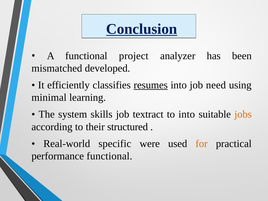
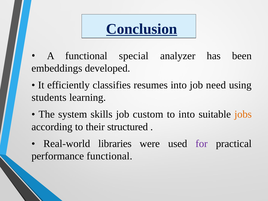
project: project -> special
mismatched: mismatched -> embeddings
resumes underline: present -> none
minimal: minimal -> students
textract: textract -> custom
specific: specific -> libraries
for colour: orange -> purple
